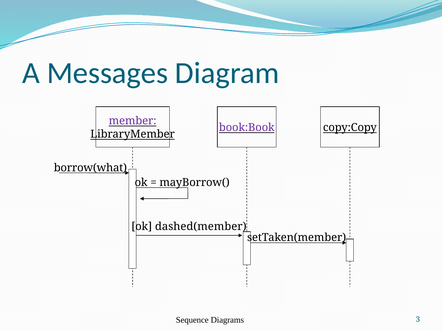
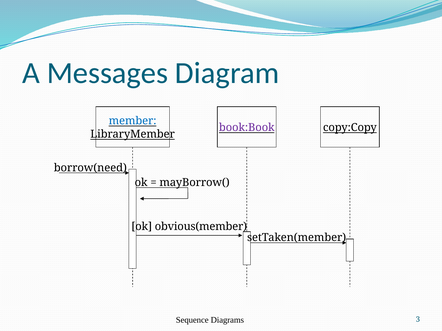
member colour: purple -> blue
borrow(what: borrow(what -> borrow(need
dashed(member: dashed(member -> obvious(member
